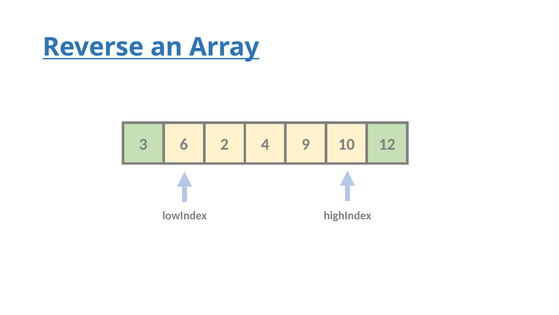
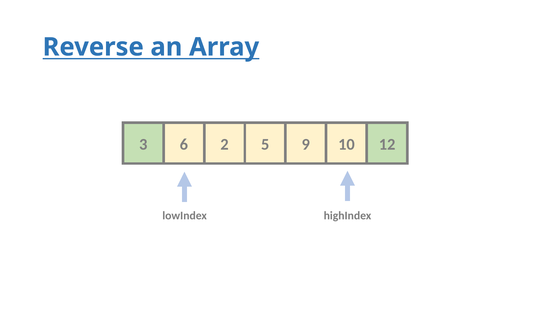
4: 4 -> 5
